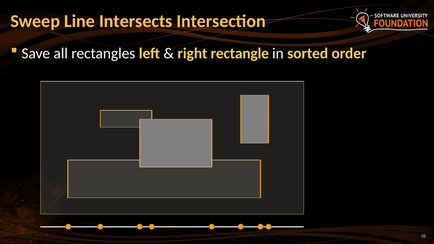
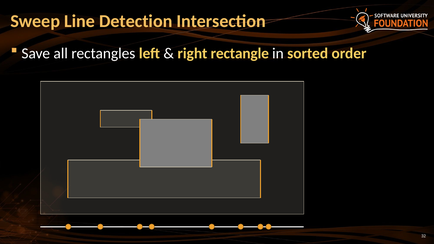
Intersects: Intersects -> Detection
